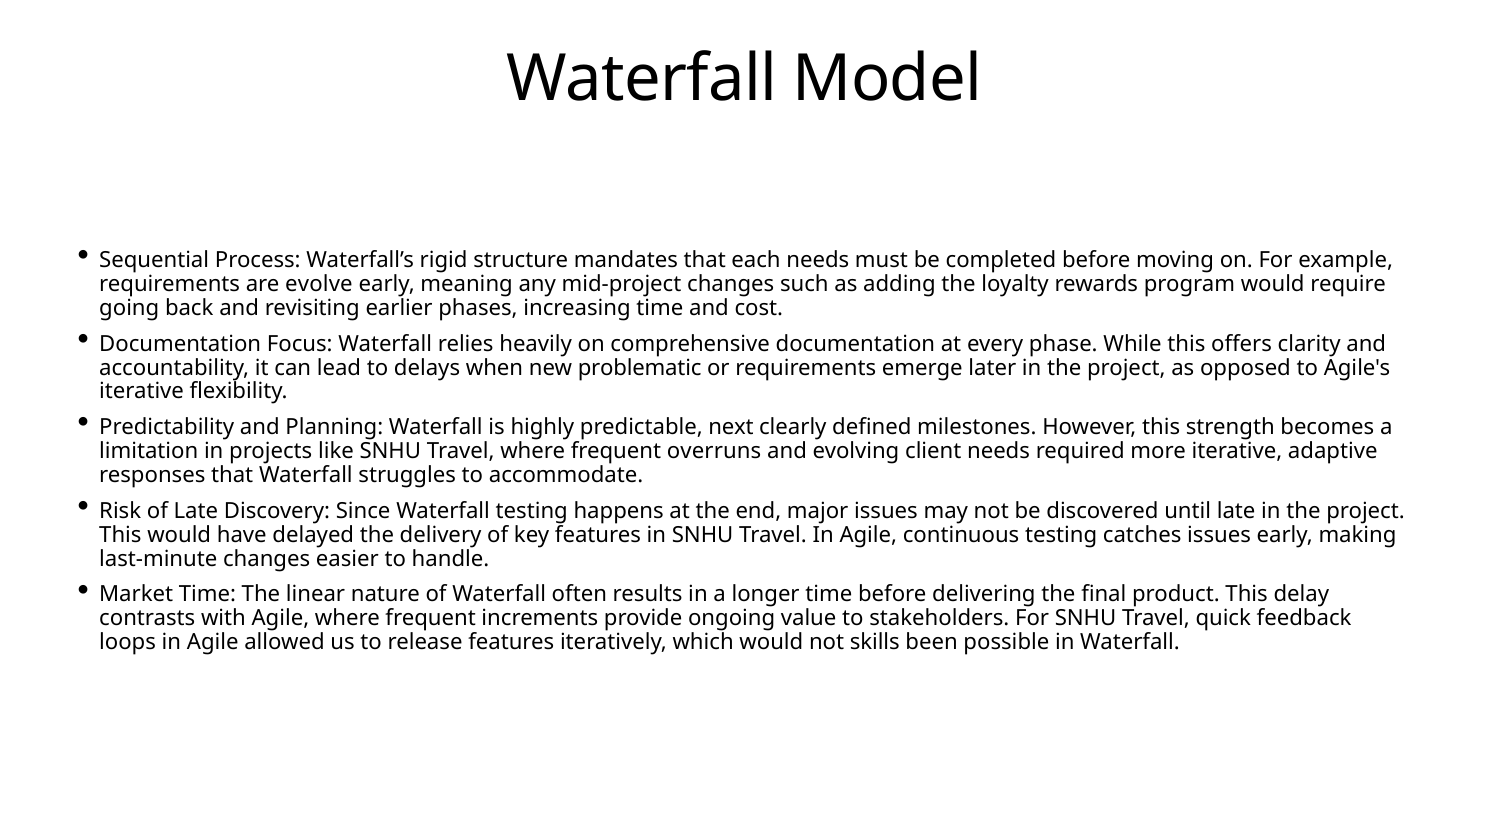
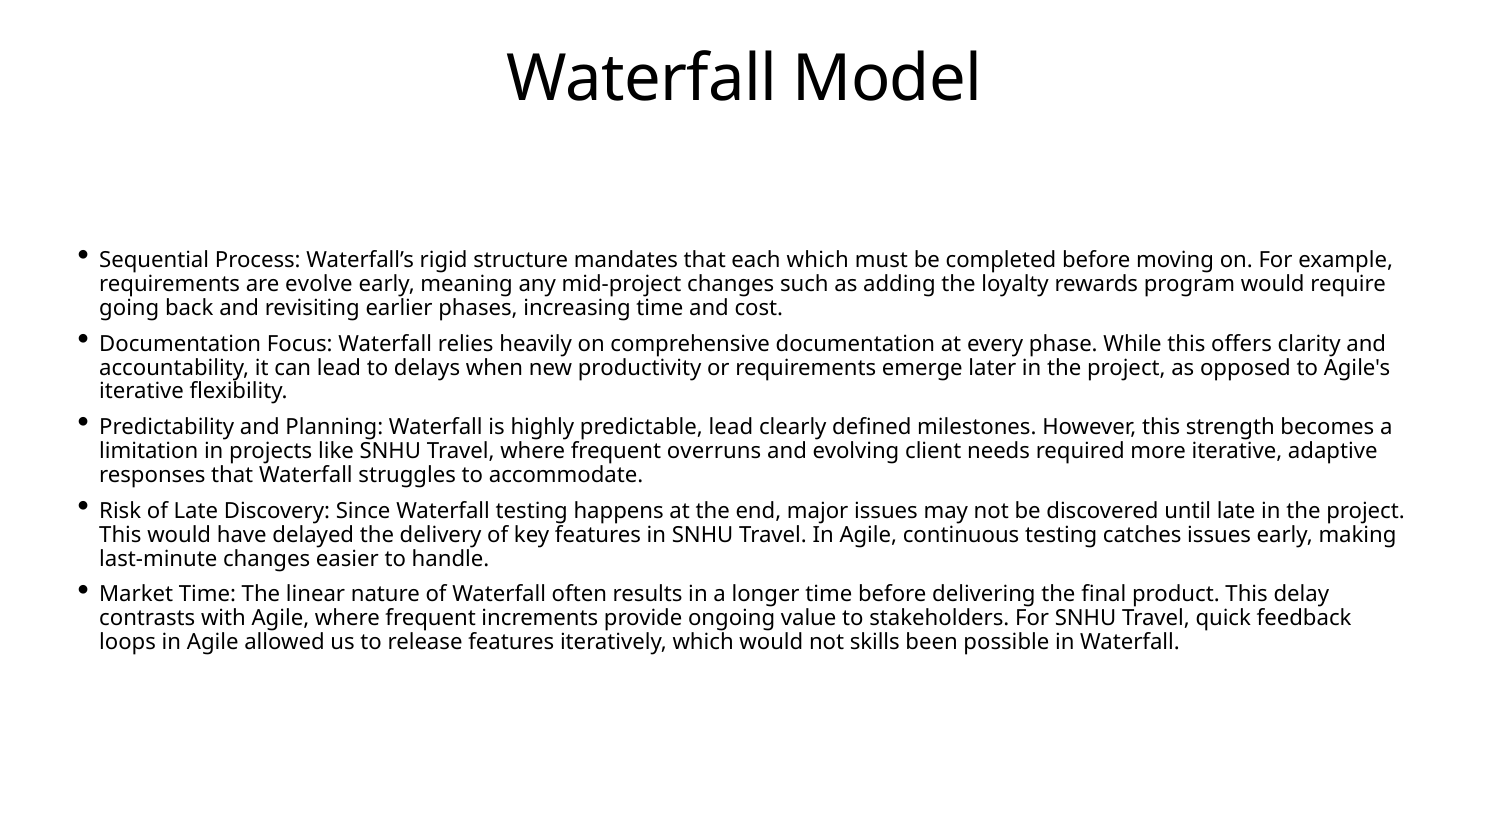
each needs: needs -> which
problematic: problematic -> productivity
predictable next: next -> lead
